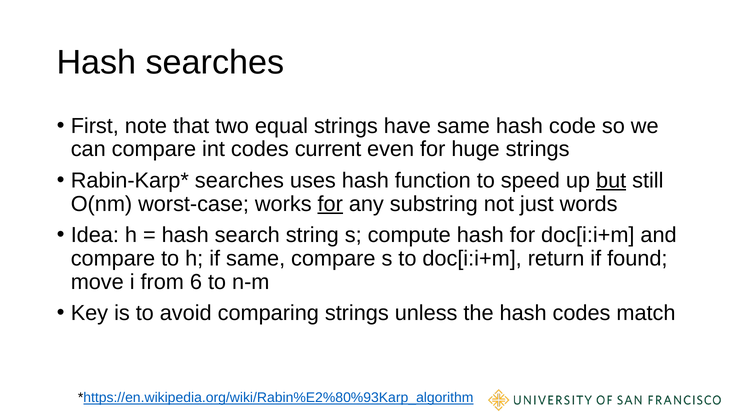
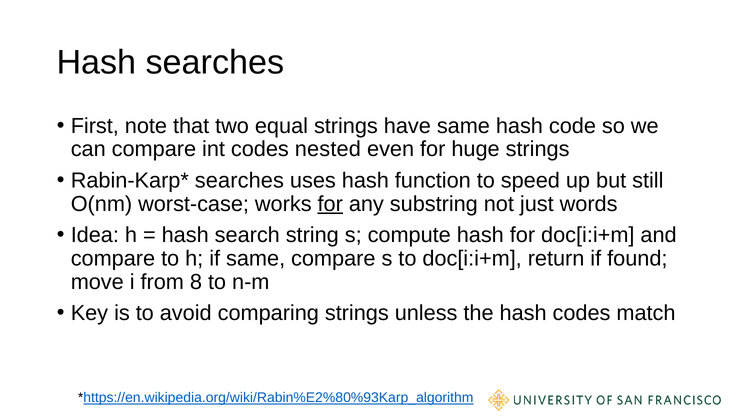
current: current -> nested
but underline: present -> none
6: 6 -> 8
